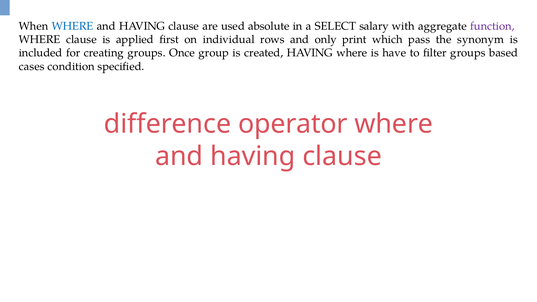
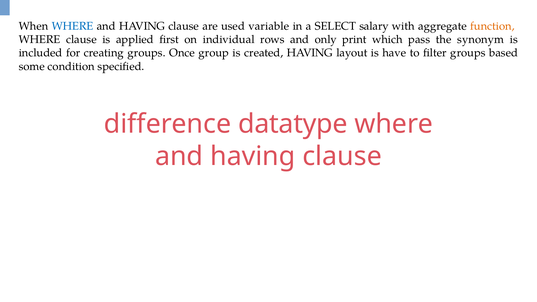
absolute: absolute -> variable
function colour: purple -> orange
HAVING where: where -> layout
cases: cases -> some
operator: operator -> datatype
